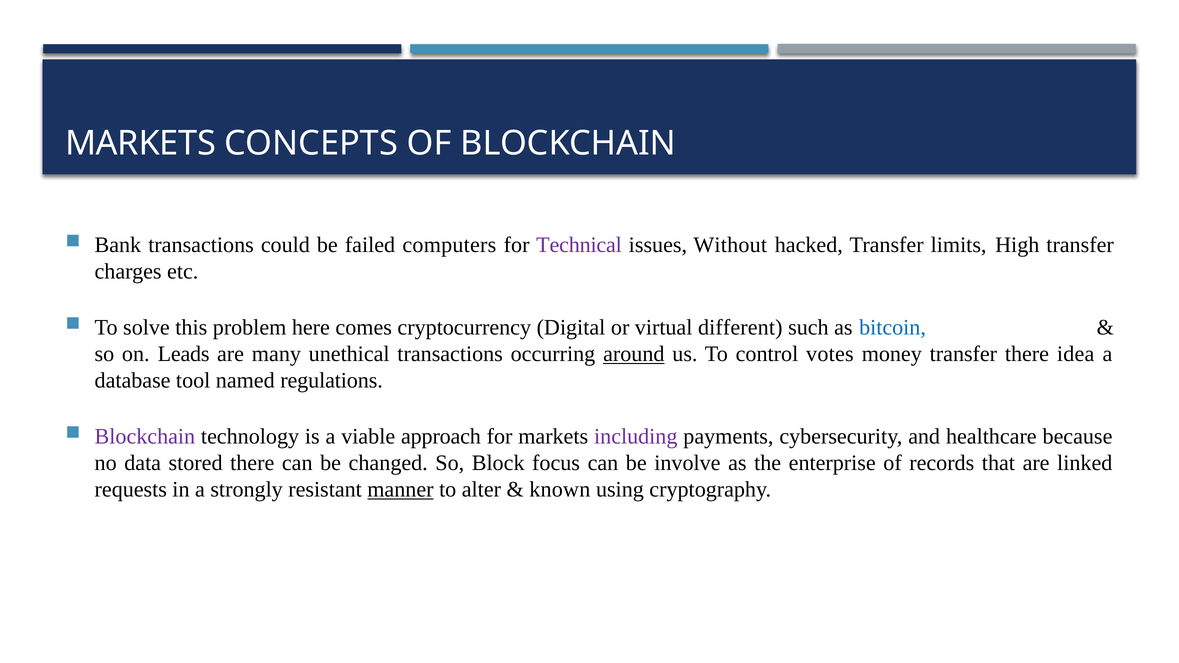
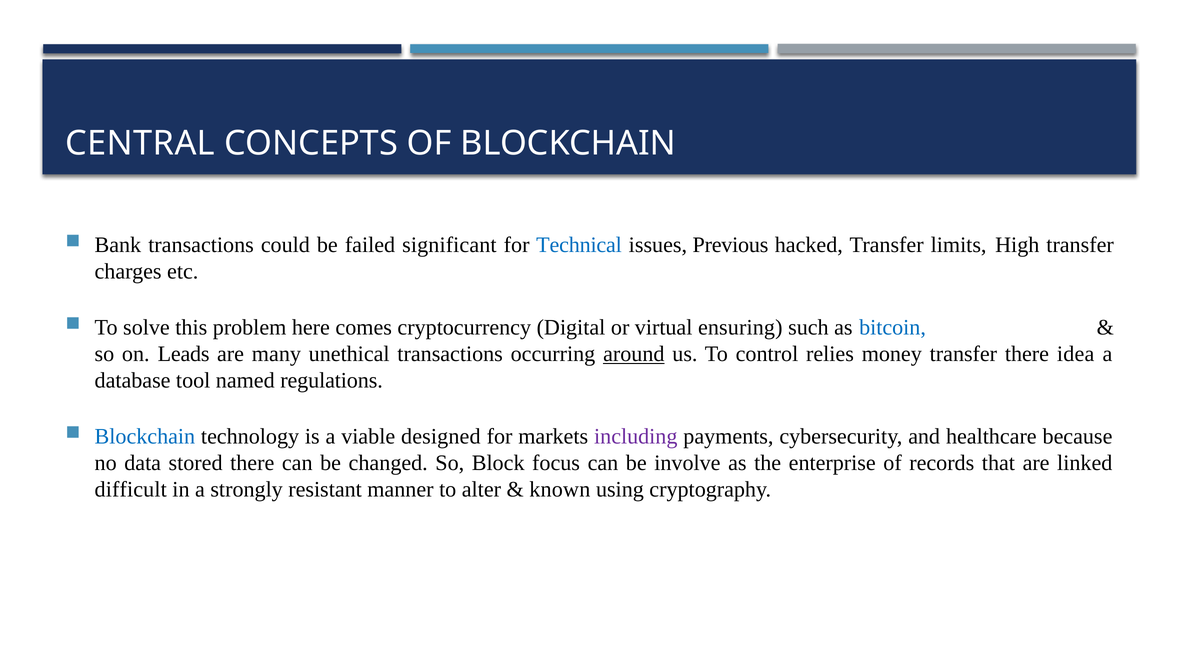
MARKETS at (140, 143): MARKETS -> CENTRAL
computers: computers -> significant
Technical colour: purple -> blue
Without: Without -> Previous
different: different -> ensuring
votes: votes -> relies
Blockchain at (145, 437) colour: purple -> blue
approach: approach -> designed
requests: requests -> difficult
manner underline: present -> none
